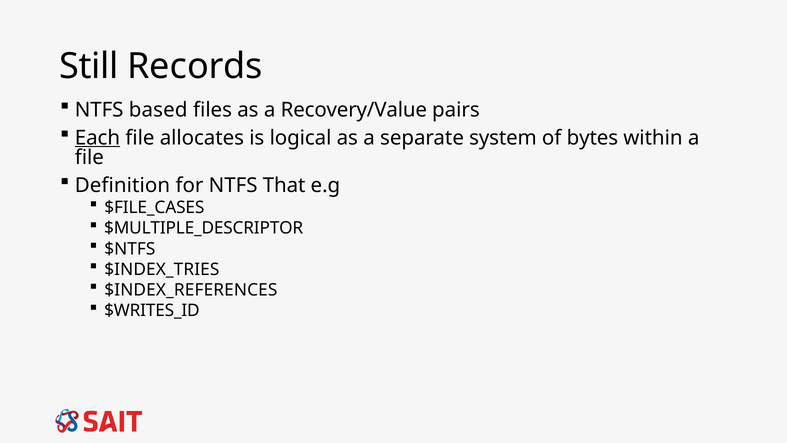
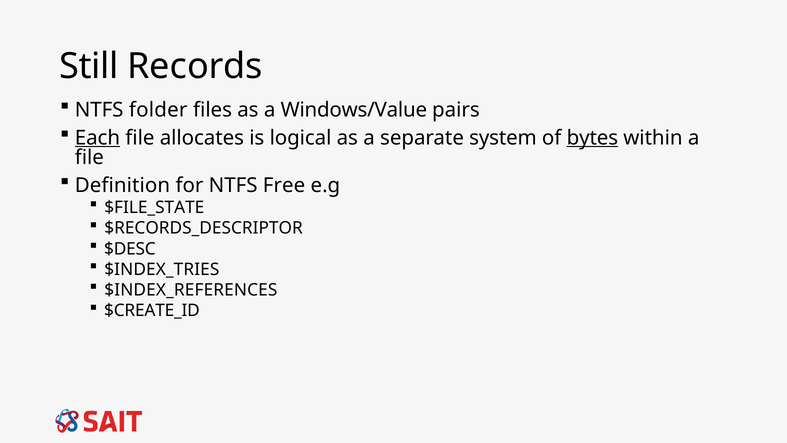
based: based -> folder
Recovery/Value: Recovery/Value -> Windows/Value
bytes underline: none -> present
That: That -> Free
$FILE_CASES: $FILE_CASES -> $FILE_STATE
$MULTIPLE_DESCRIPTOR: $MULTIPLE_DESCRIPTOR -> $RECORDS_DESCRIPTOR
$NTFS: $NTFS -> $DESC
$WRITES_ID: $WRITES_ID -> $CREATE_ID
